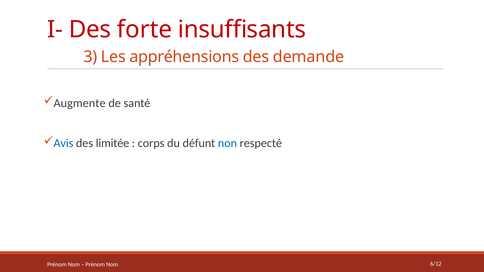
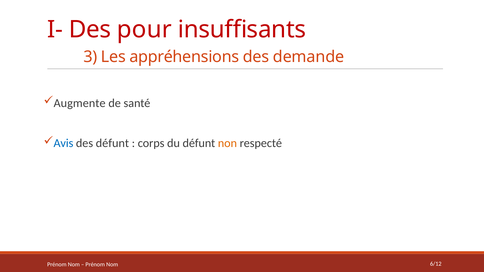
forte: forte -> pour
des limitée: limitée -> défunt
non colour: blue -> orange
